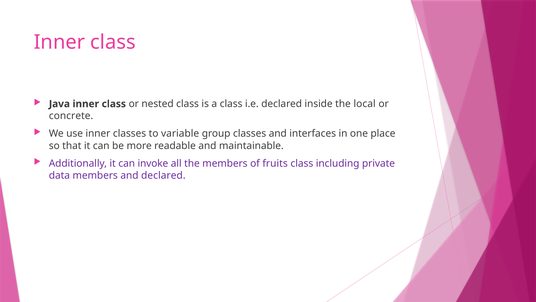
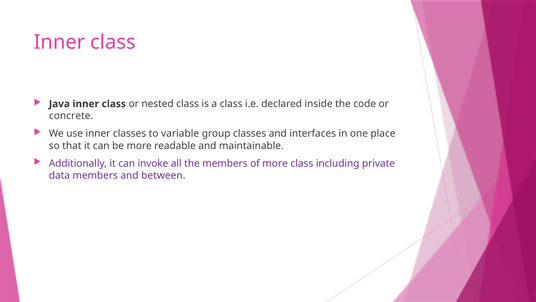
local: local -> code
of fruits: fruits -> more
and declared: declared -> between
